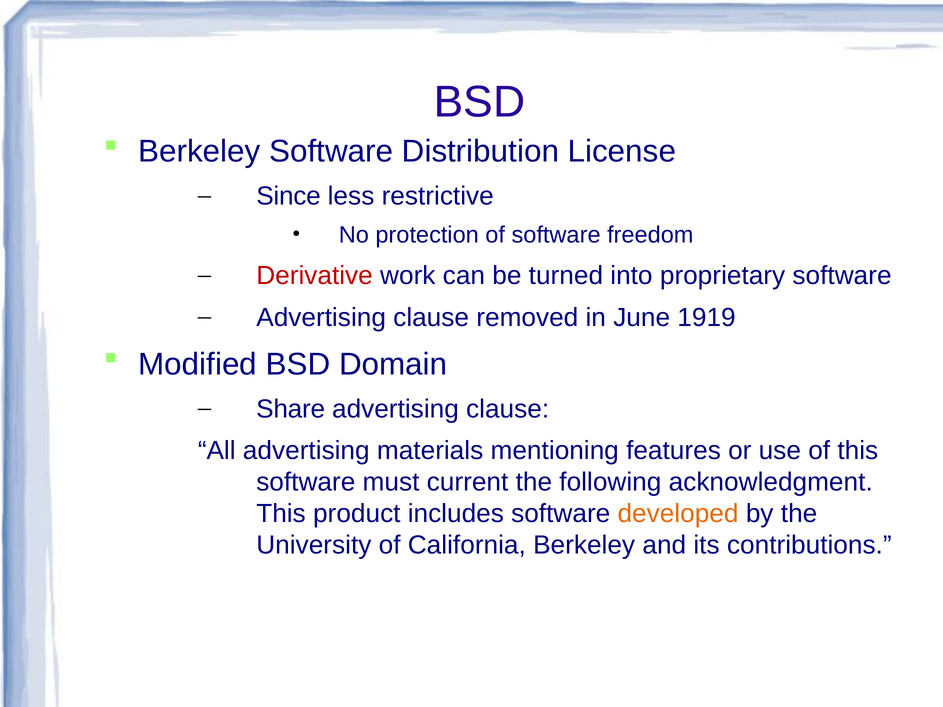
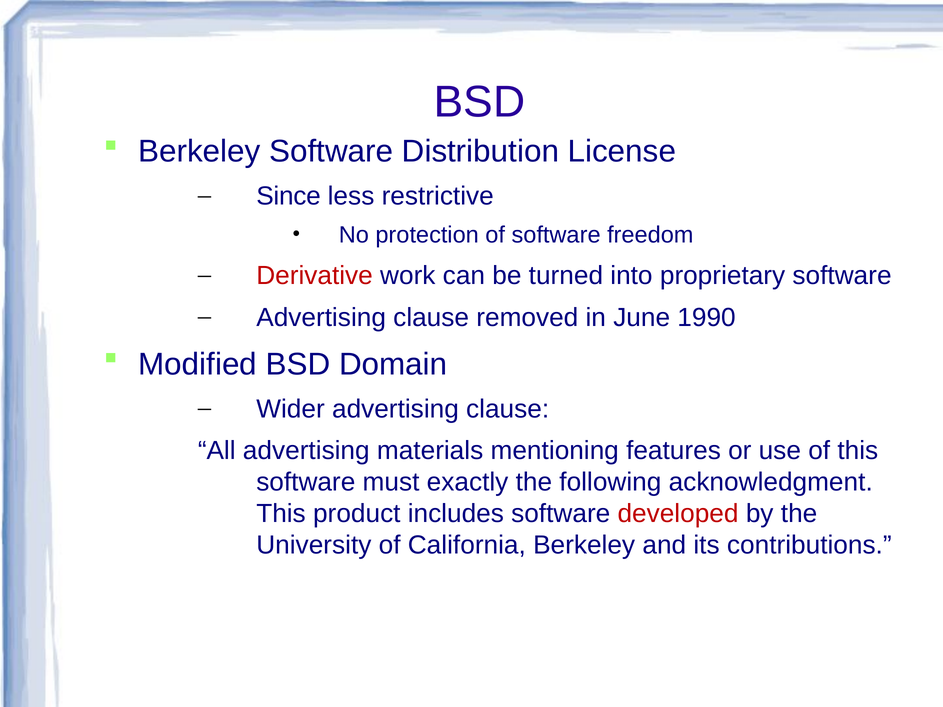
1919: 1919 -> 1990
Share: Share -> Wider
current: current -> exactly
developed colour: orange -> red
